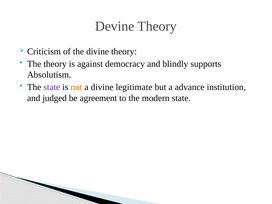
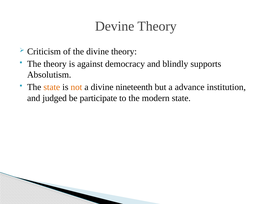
state at (52, 87) colour: purple -> orange
legitimate: legitimate -> nineteenth
agreement: agreement -> participate
